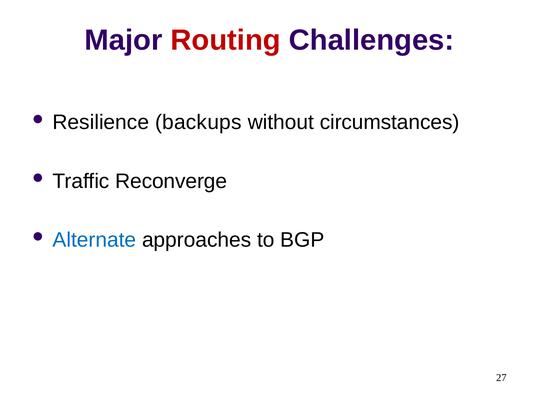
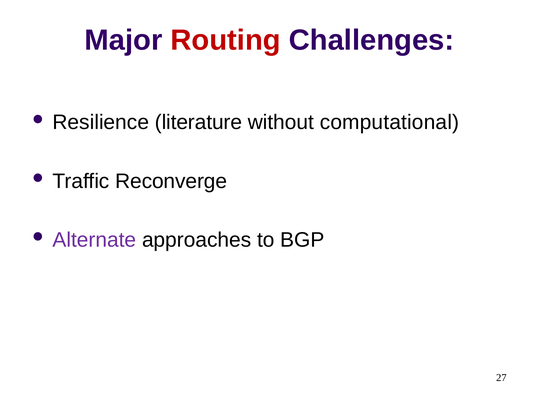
backups: backups -> literature
circumstances: circumstances -> computational
Alternate colour: blue -> purple
